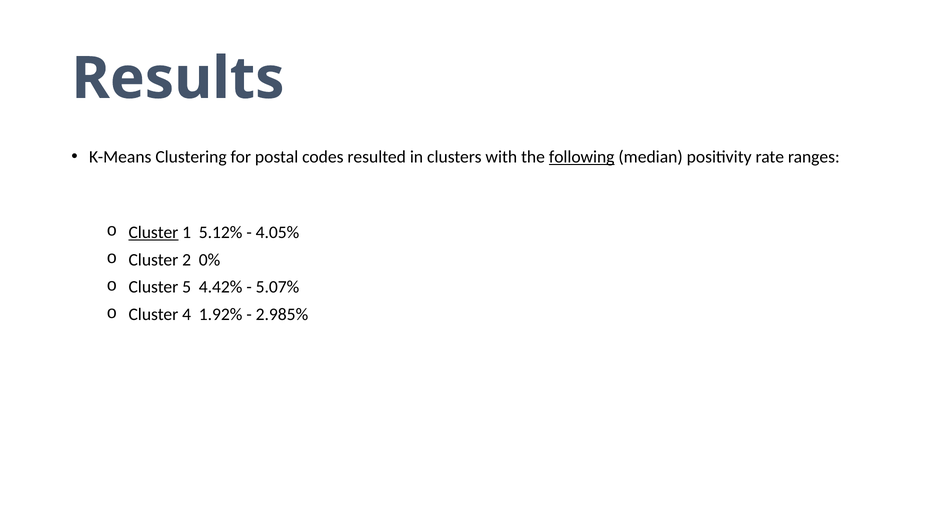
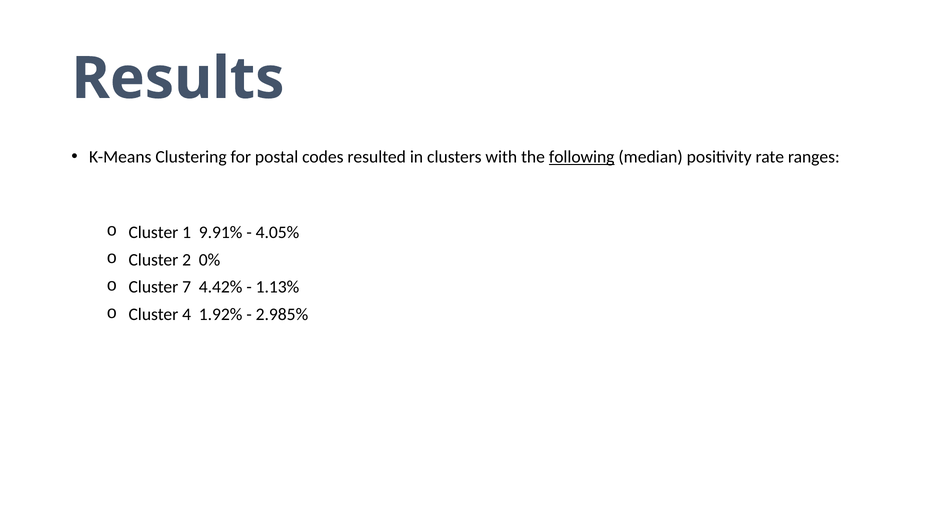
Cluster at (153, 232) underline: present -> none
5.12%: 5.12% -> 9.91%
5: 5 -> 7
5.07%: 5.07% -> 1.13%
